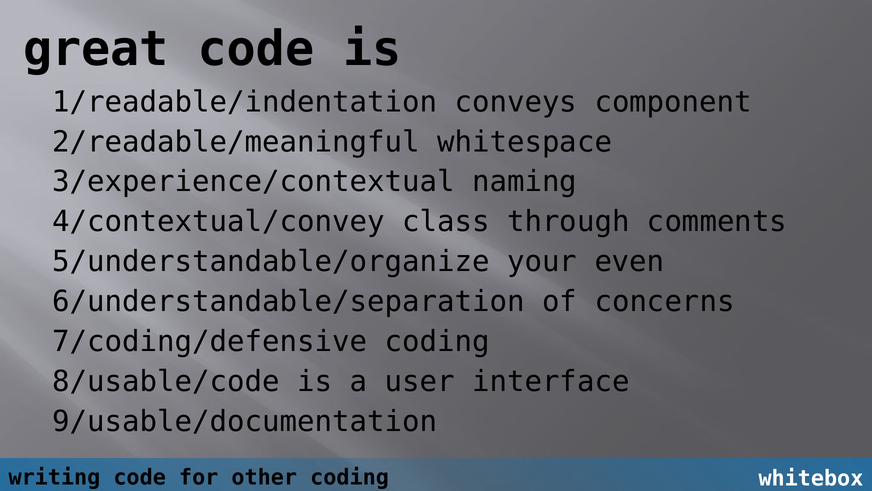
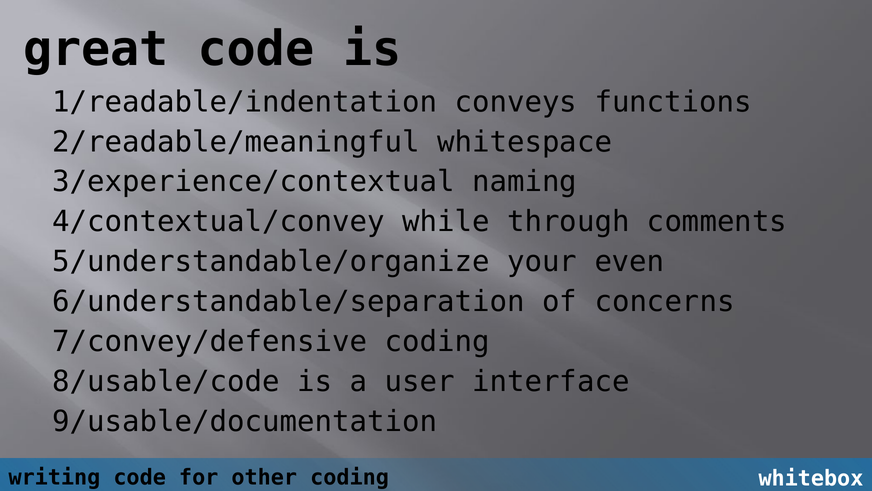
component: component -> functions
class: class -> while
7/coding/defensive: 7/coding/defensive -> 7/convey/defensive
